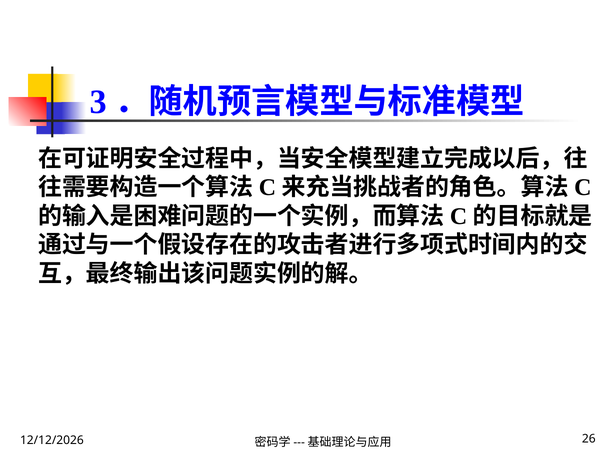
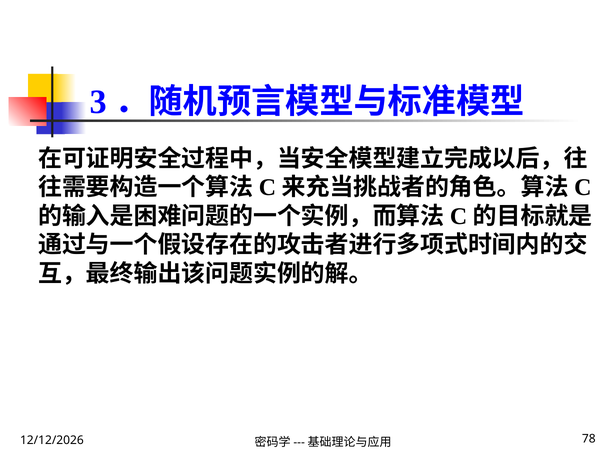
26: 26 -> 78
